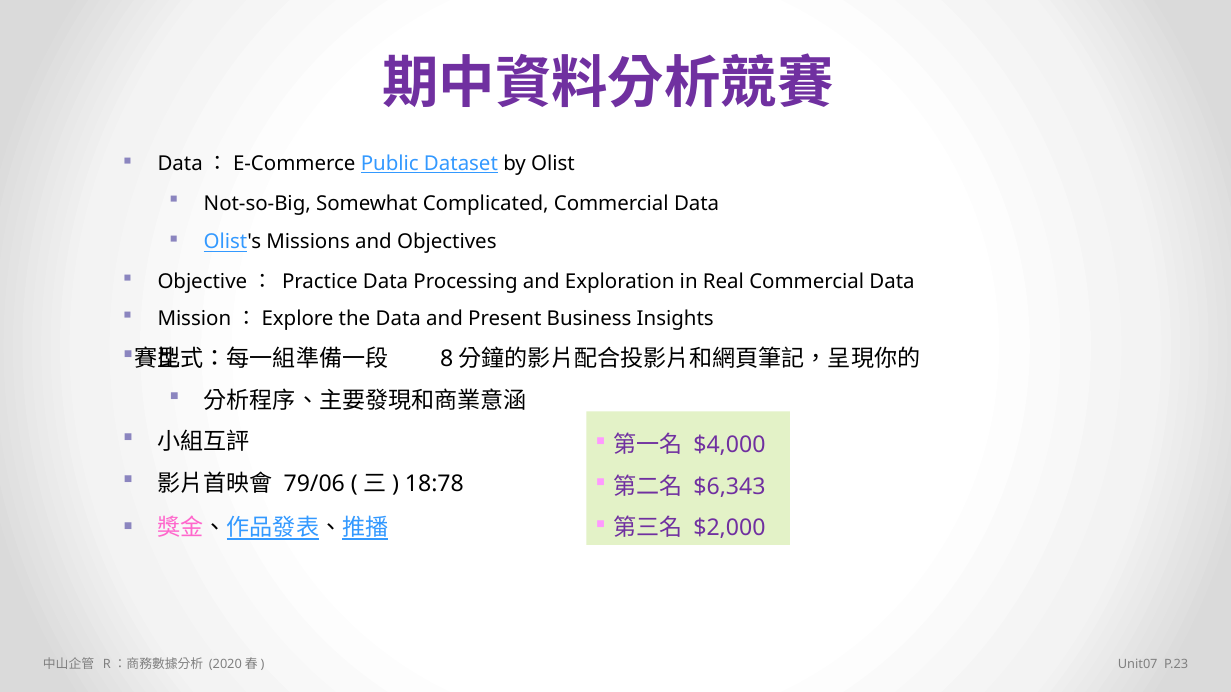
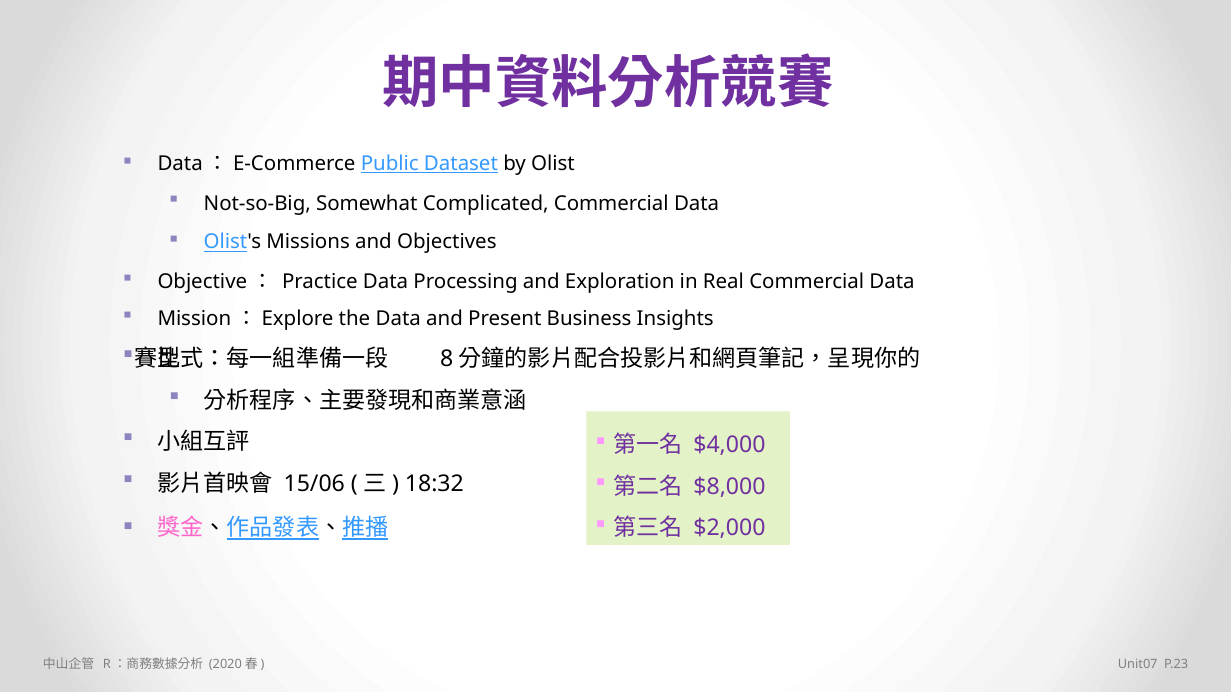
79/06: 79/06 -> 15/06
18:78: 18:78 -> 18:32
$6,343: $6,343 -> $8,000
